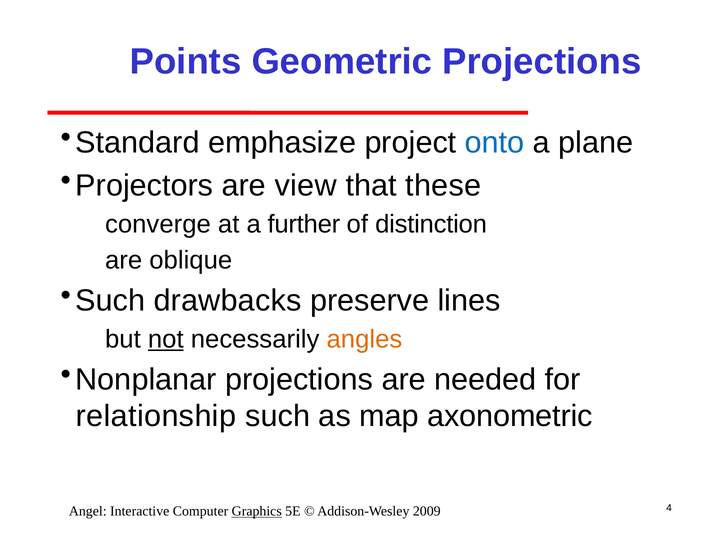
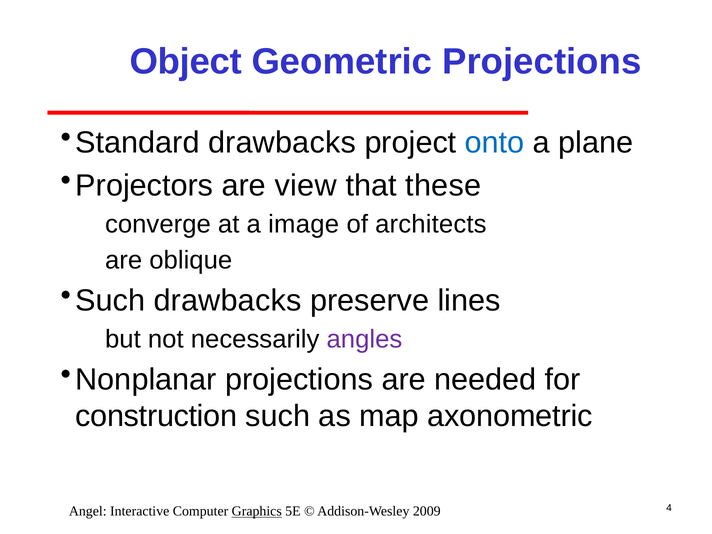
Points: Points -> Object
Standard emphasize: emphasize -> drawbacks
further: further -> image
distinction: distinction -> architects
not underline: present -> none
angles colour: orange -> purple
relationship: relationship -> construction
